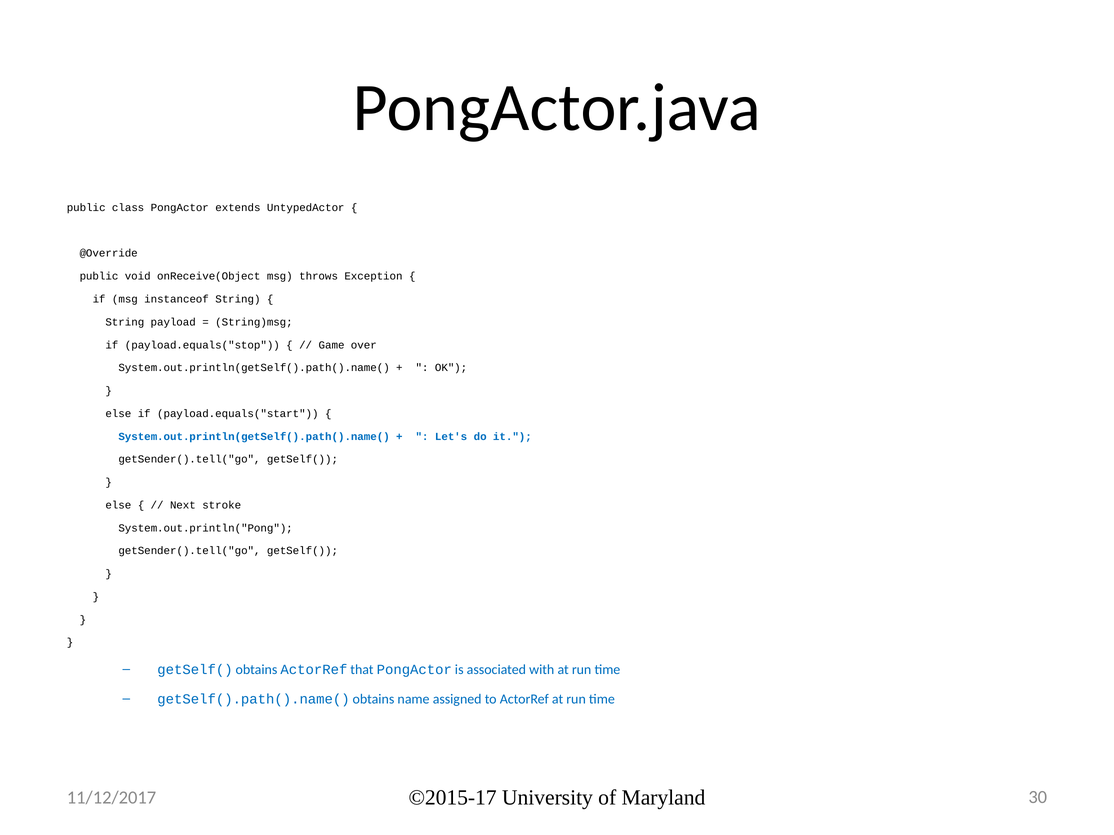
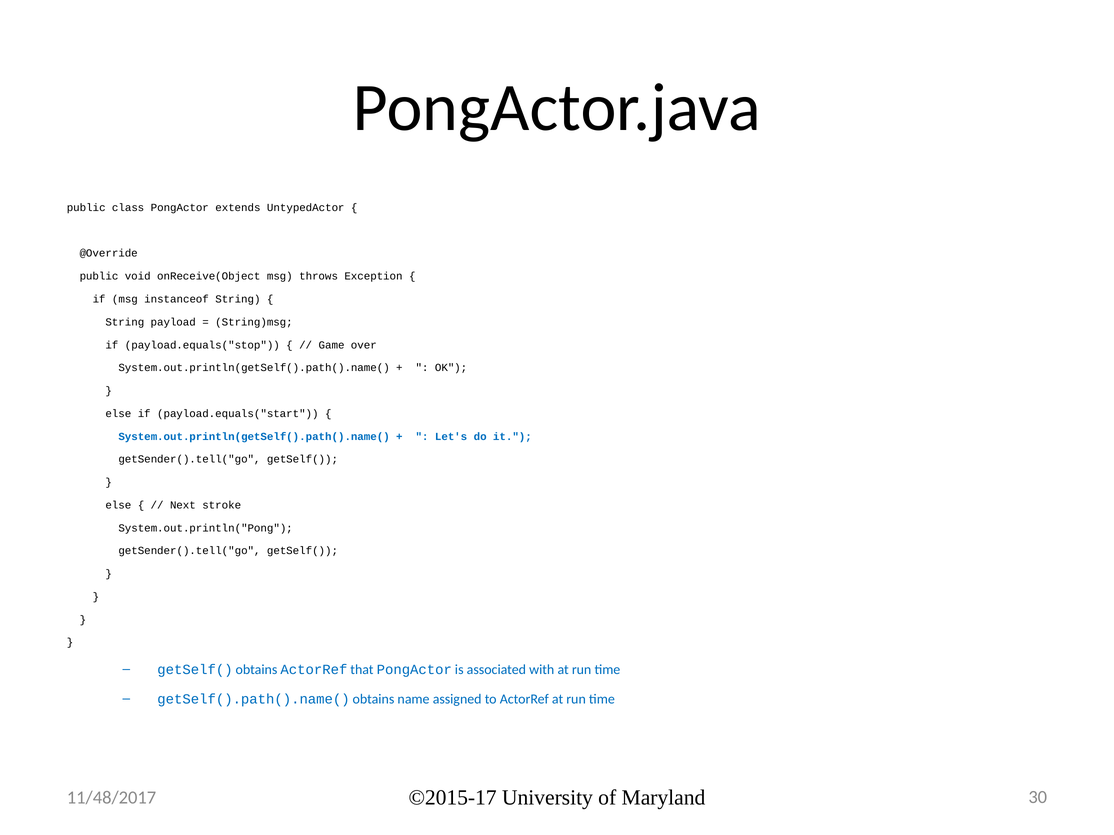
11/12/2017: 11/12/2017 -> 11/48/2017
